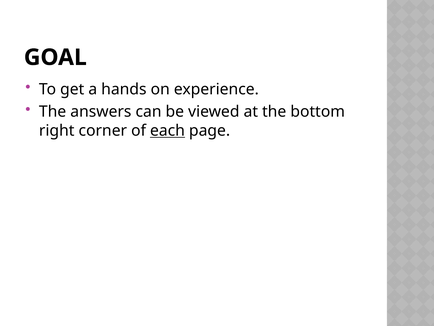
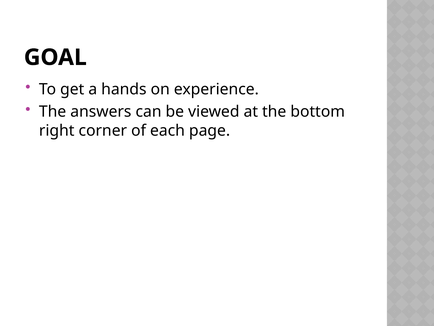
each underline: present -> none
